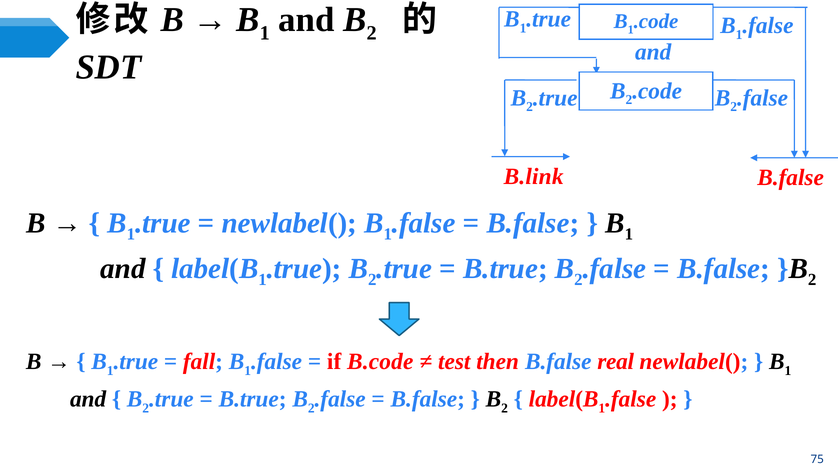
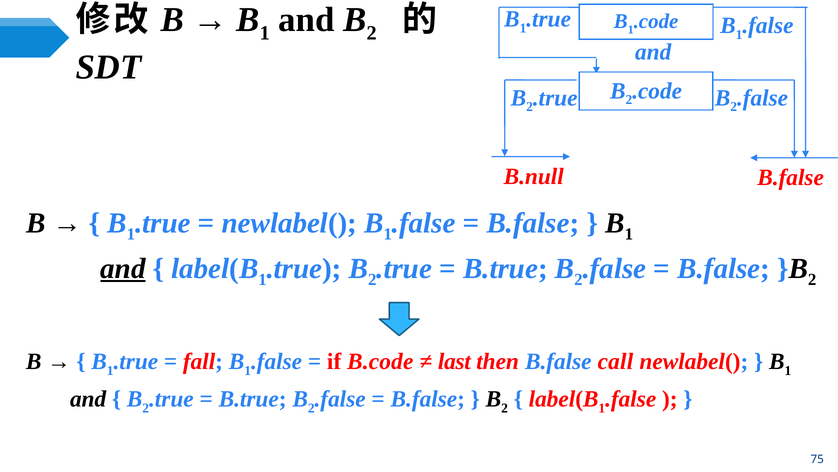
B.link: B.link -> B.null
and at (123, 268) underline: none -> present
test: test -> last
real: real -> call
